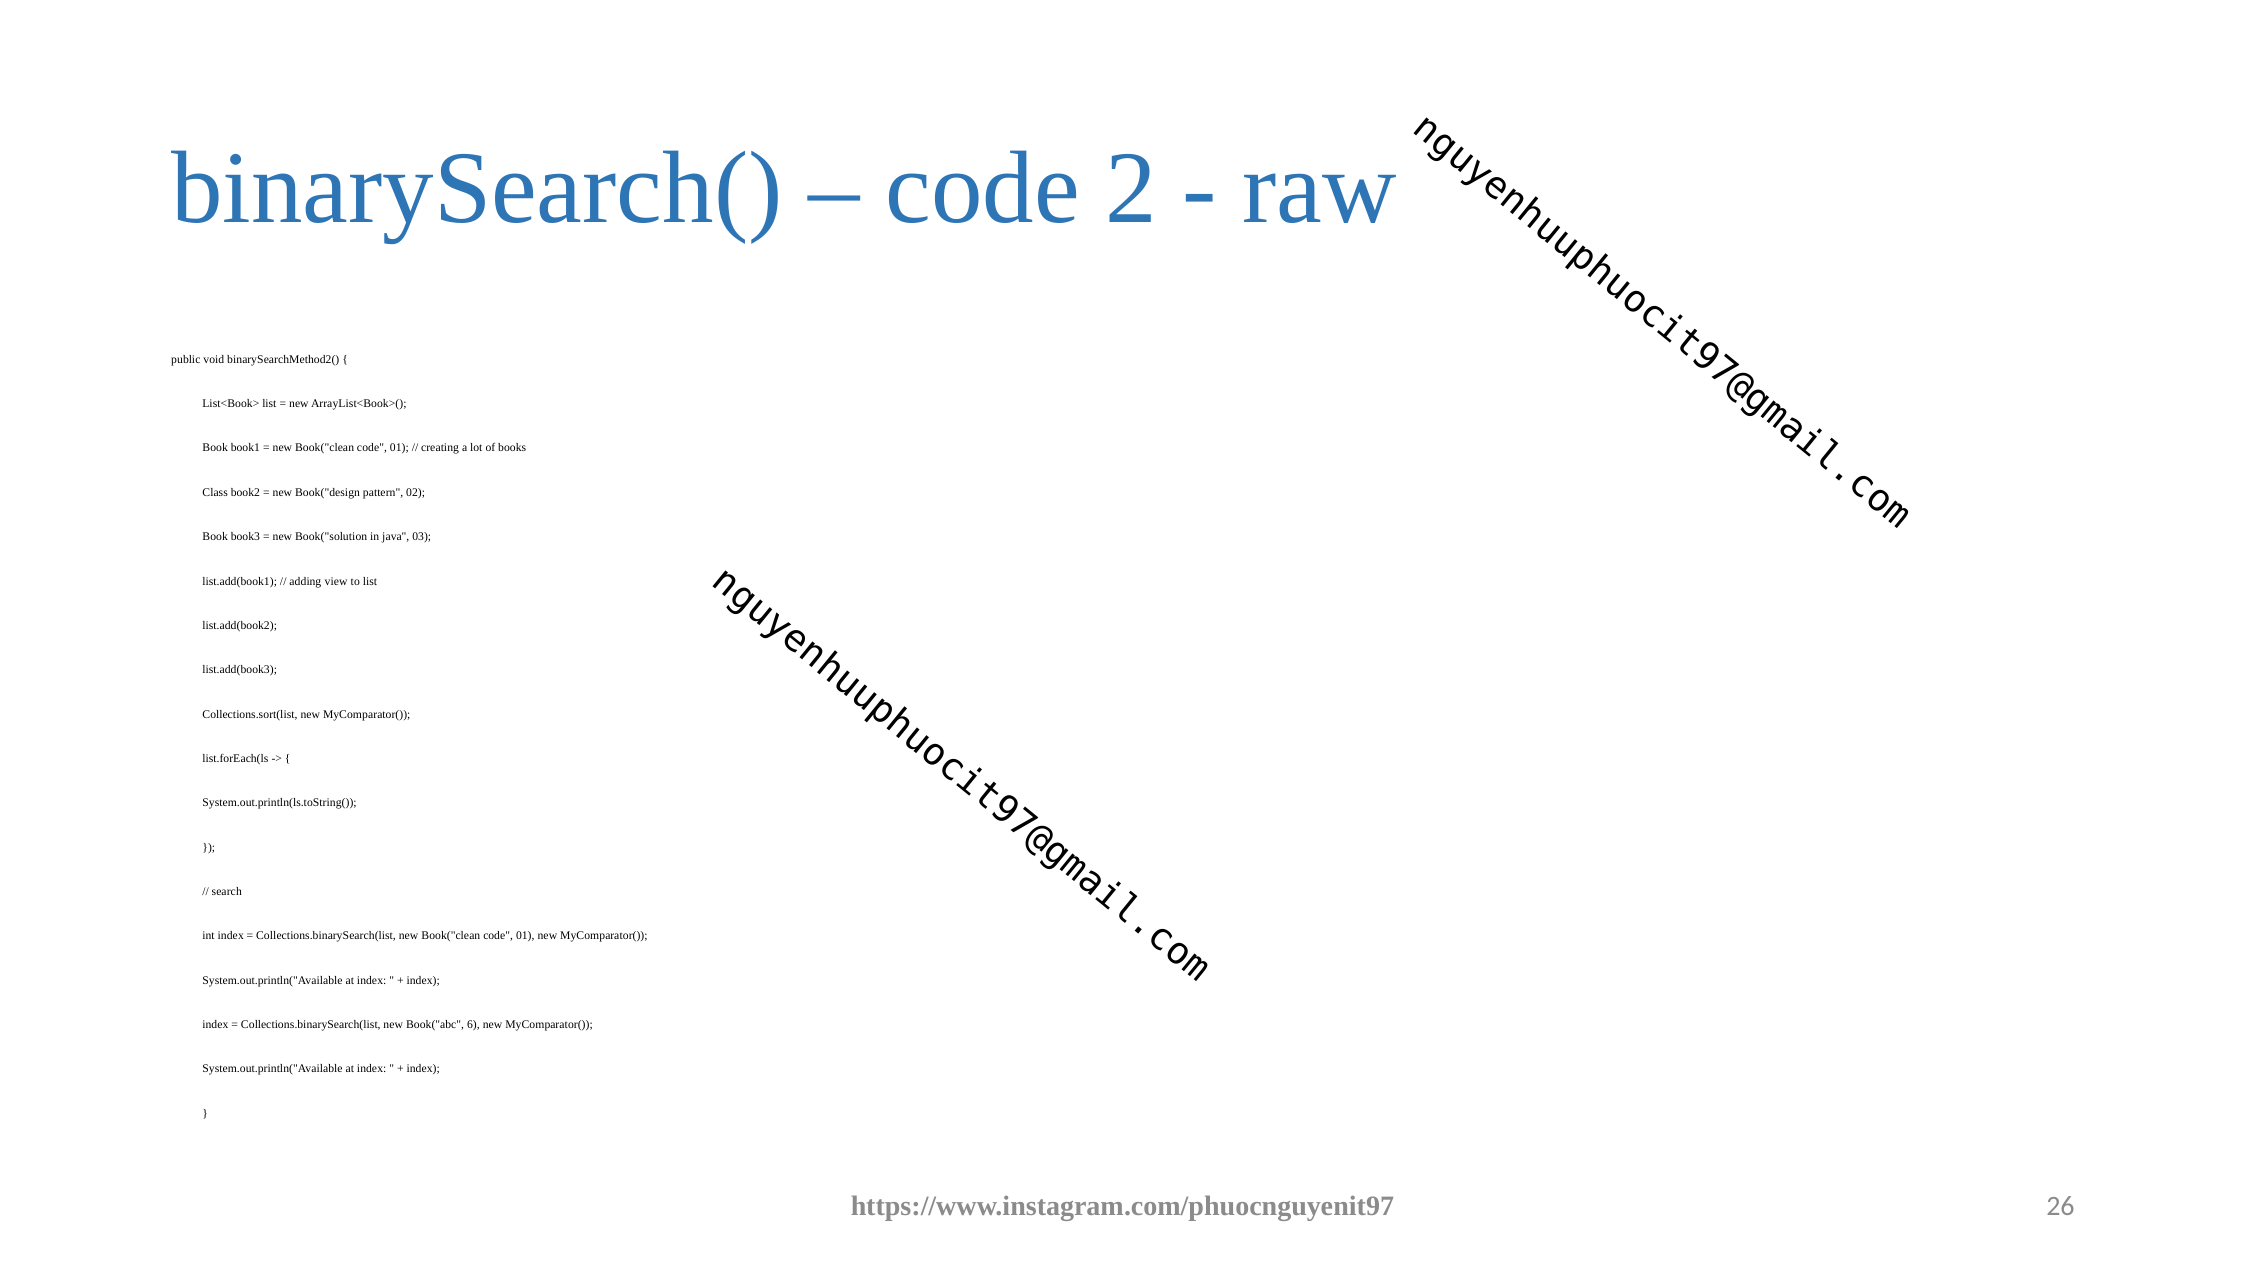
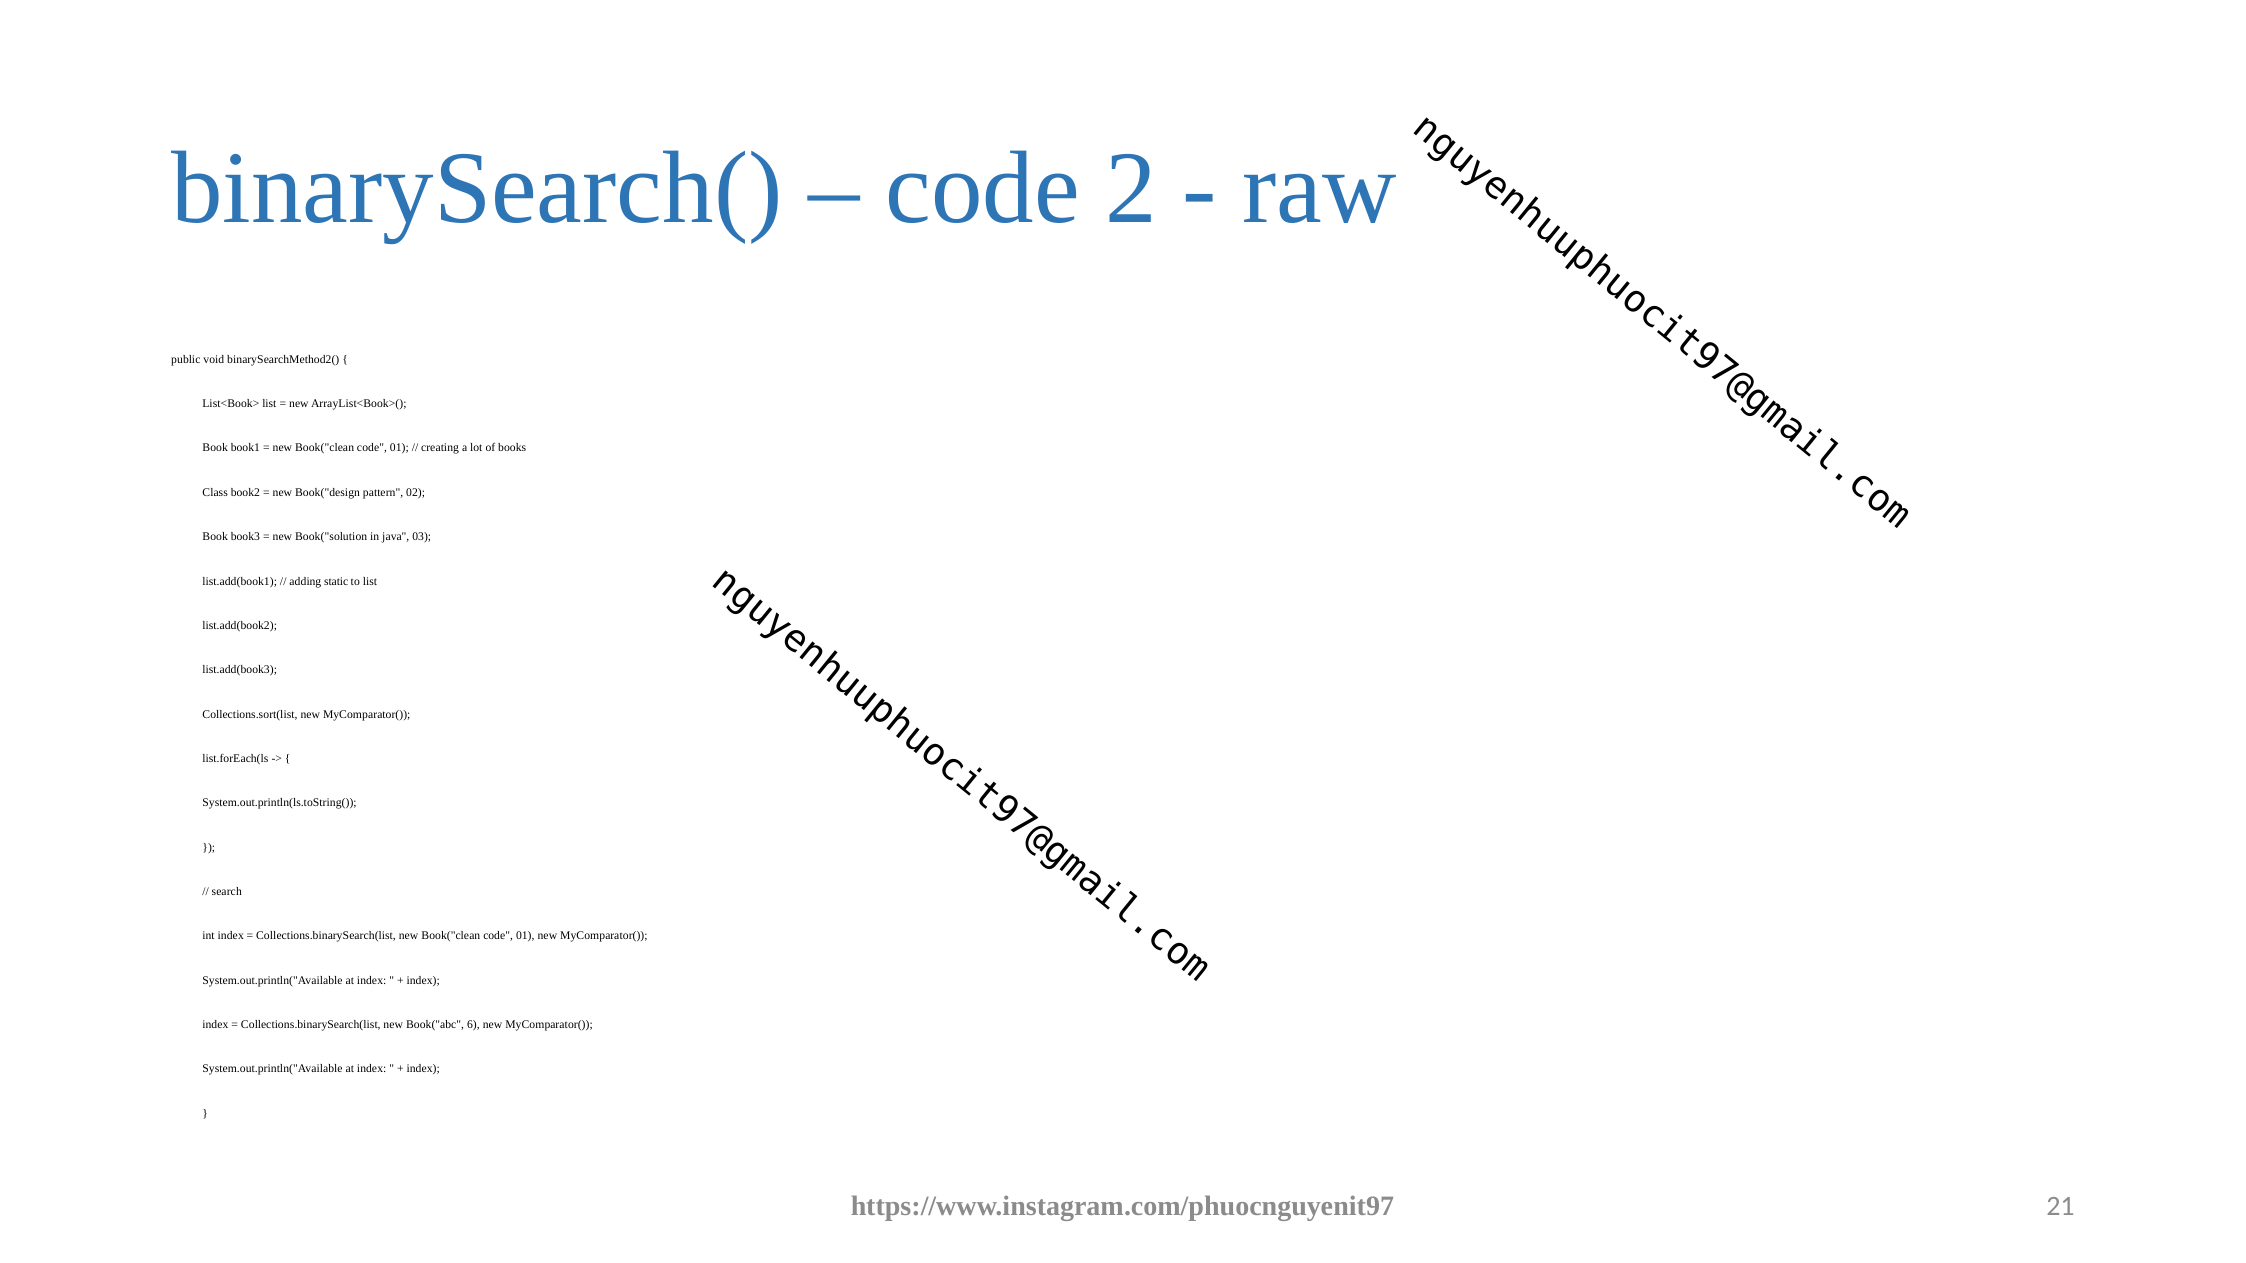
view: view -> static
26: 26 -> 21
